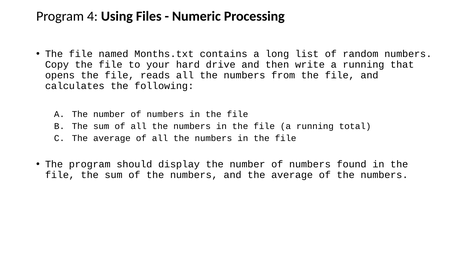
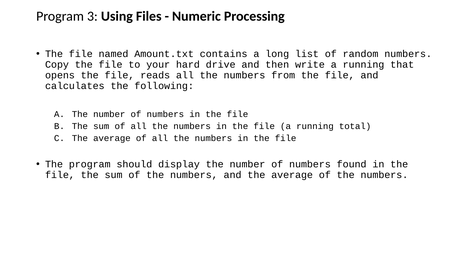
4: 4 -> 3
Months.txt: Months.txt -> Amount.txt
